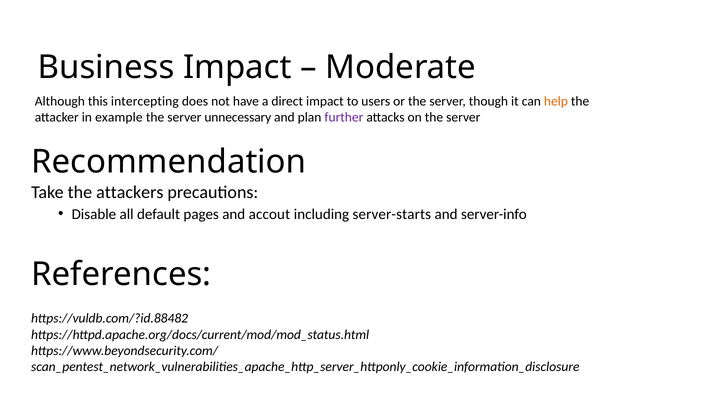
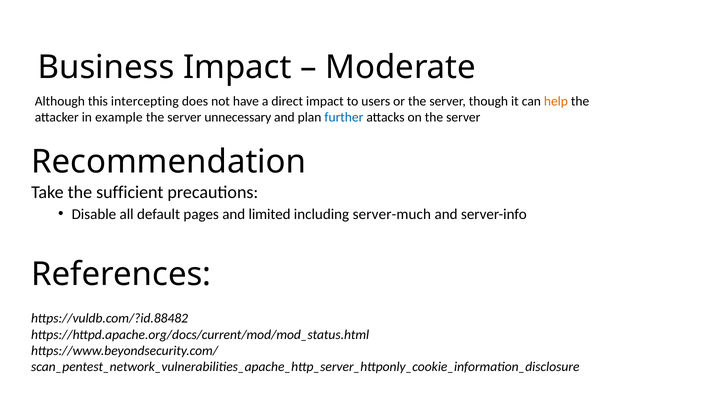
further colour: purple -> blue
attackers: attackers -> sufficient
accout: accout -> limited
server-starts: server-starts -> server-much
